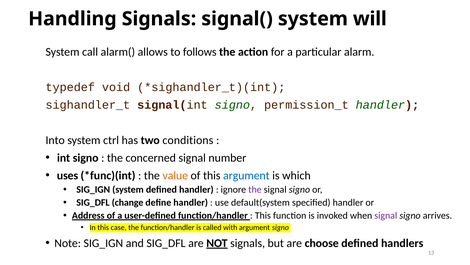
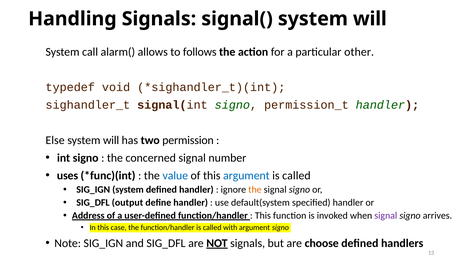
alarm: alarm -> other
Into: Into -> Else
ctrl at (111, 140): ctrl -> will
conditions: conditions -> permission
value colour: orange -> blue
which at (296, 175): which -> called
the at (255, 189) colour: purple -> orange
change: change -> output
